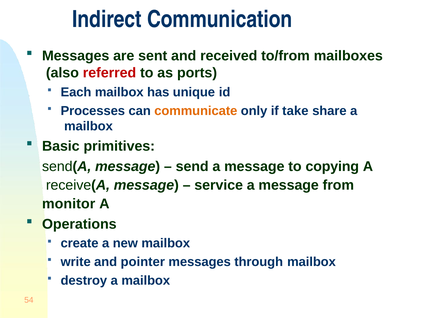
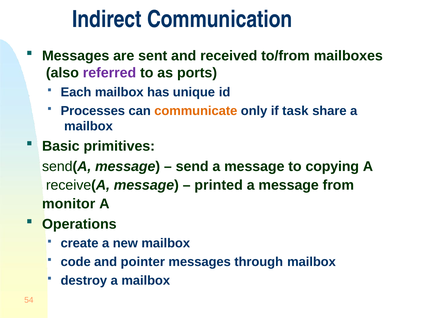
referred colour: red -> purple
take: take -> task
service: service -> printed
write: write -> code
